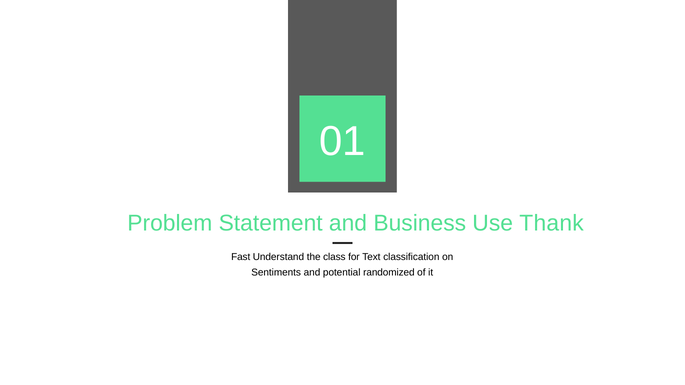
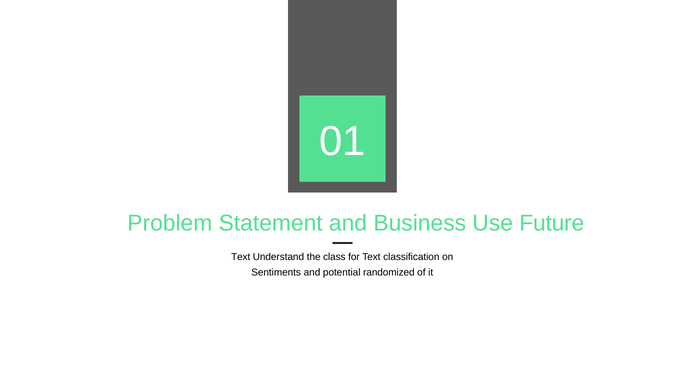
Thank: Thank -> Future
Fast at (241, 257): Fast -> Text
